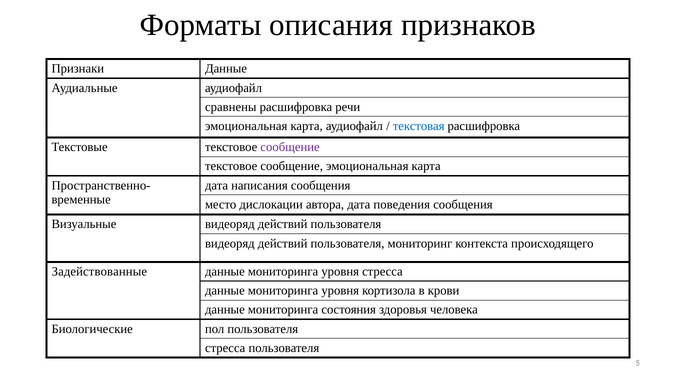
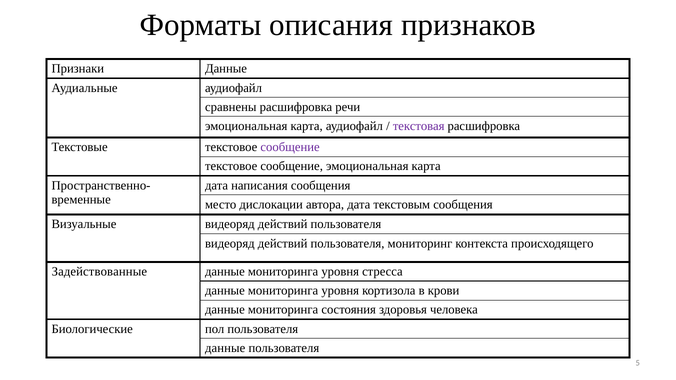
текстовая colour: blue -> purple
поведения: поведения -> текстовым
стресса at (225, 348): стресса -> данные
